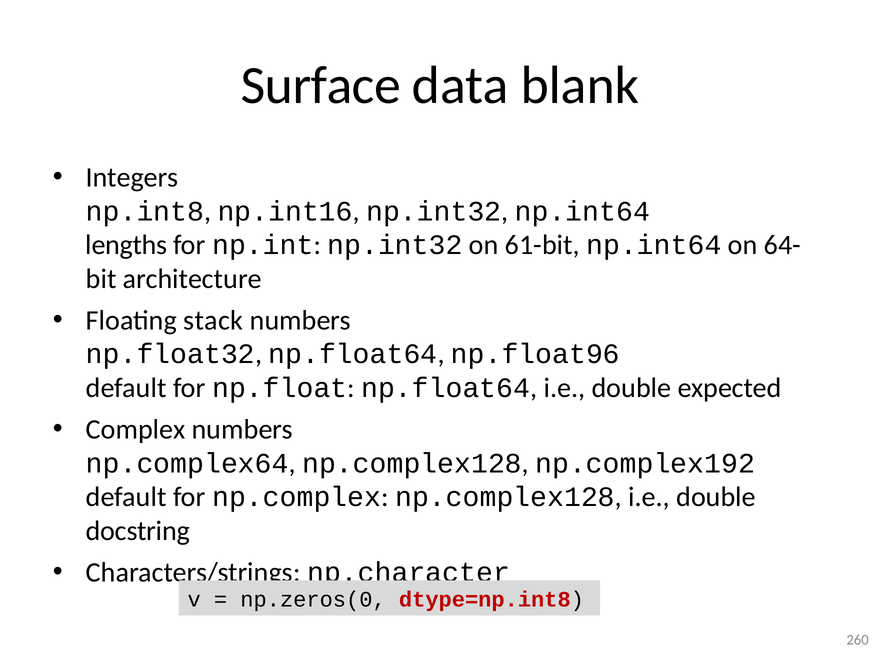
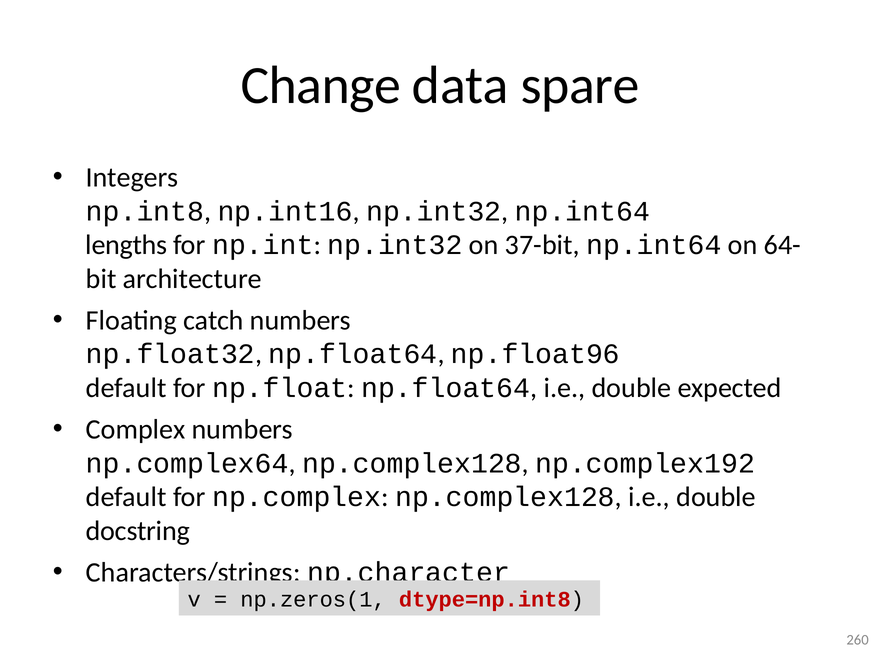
Surface: Surface -> Change
blank: blank -> spare
61-bit: 61-bit -> 37-bit
stack: stack -> catch
np.zeros(0: np.zeros(0 -> np.zeros(1
